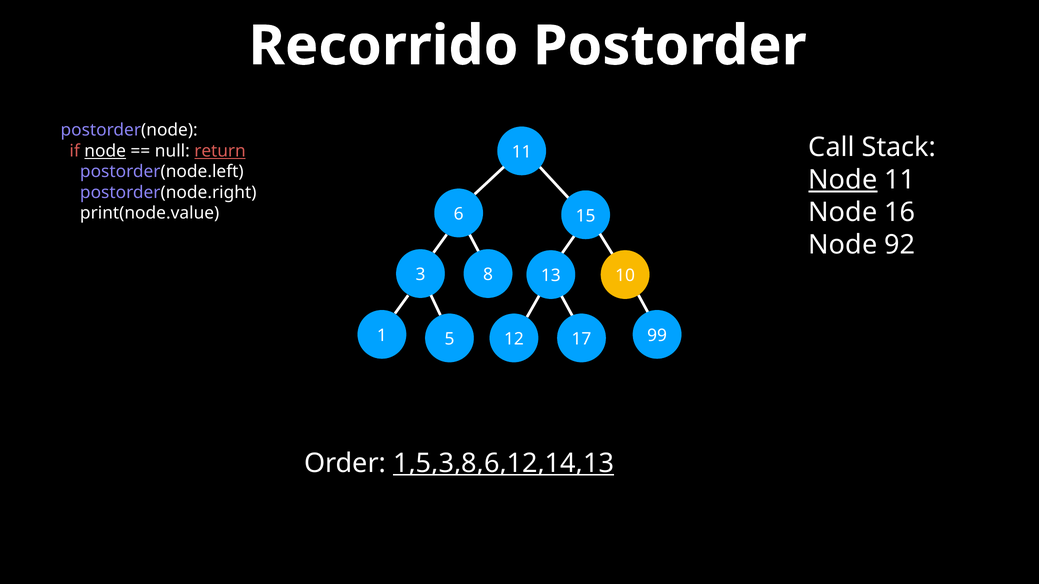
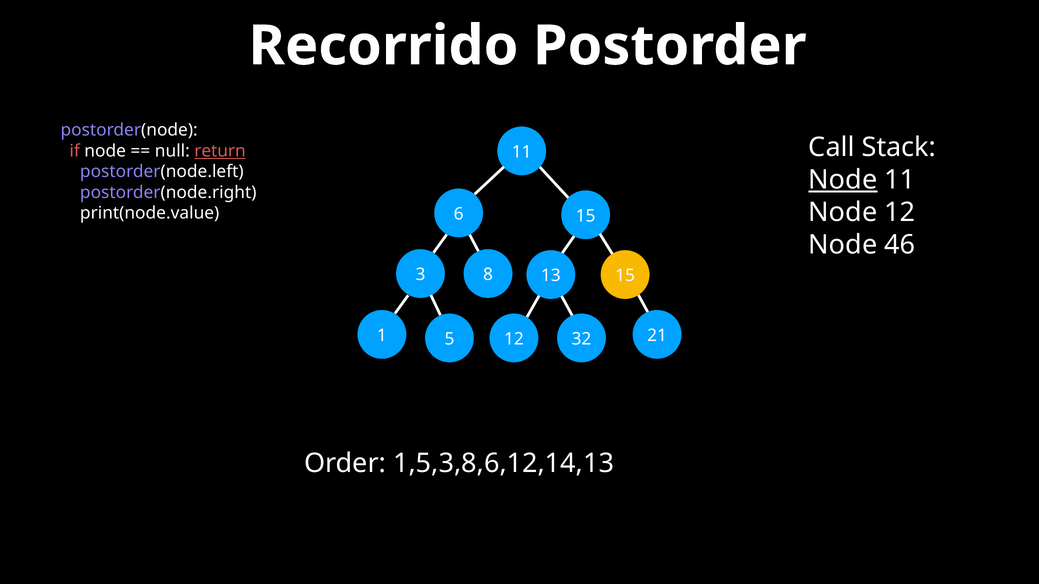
node at (105, 151) underline: present -> none
Node 16: 16 -> 12
92: 92 -> 46
3 10: 10 -> 15
17: 17 -> 32
99: 99 -> 21
1,5,3,8,6,12,14,13 underline: present -> none
